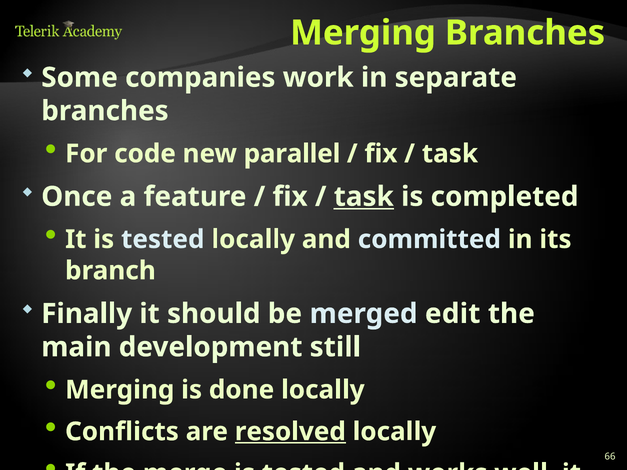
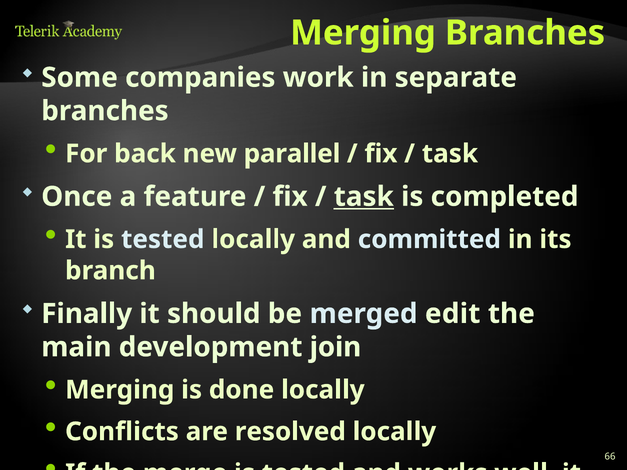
For code: code -> back
still: still -> join
resolved underline: present -> none
